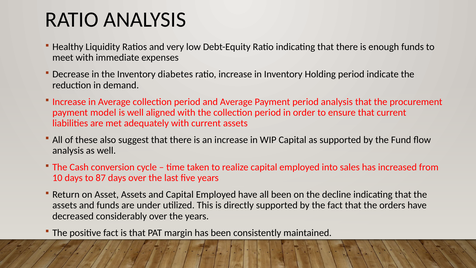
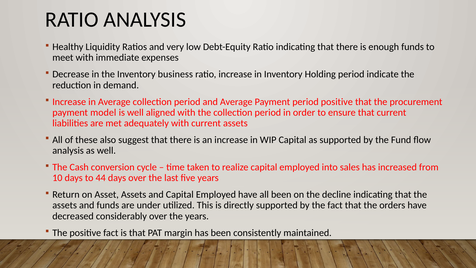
diabetes: diabetes -> business
period analysis: analysis -> positive
87: 87 -> 44
